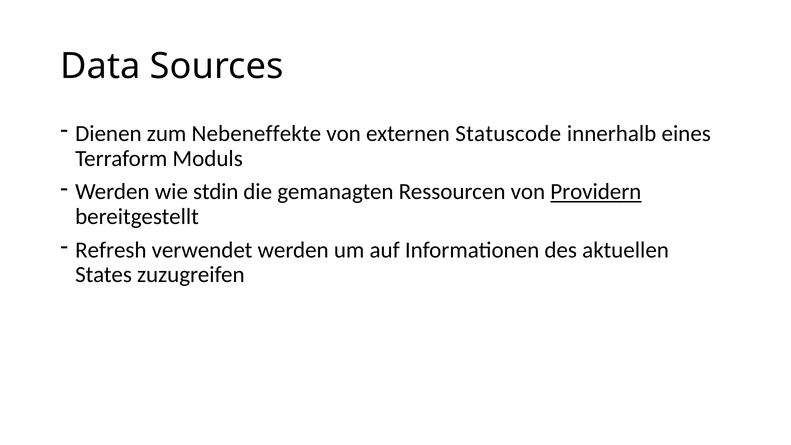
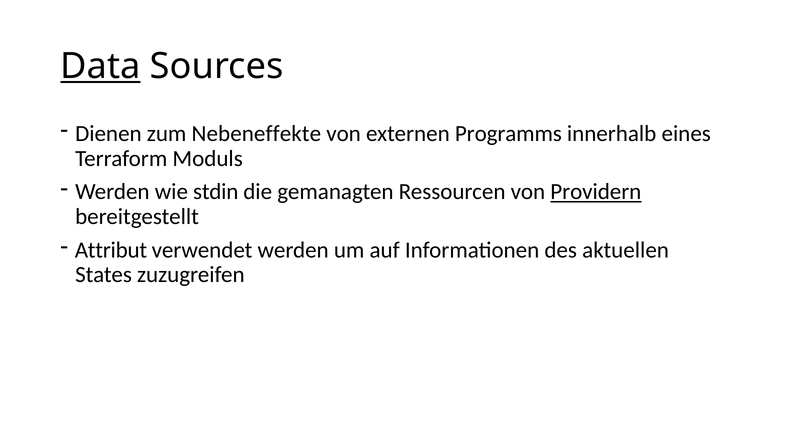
Data underline: none -> present
Statuscode: Statuscode -> Programms
Refresh: Refresh -> Attribut
